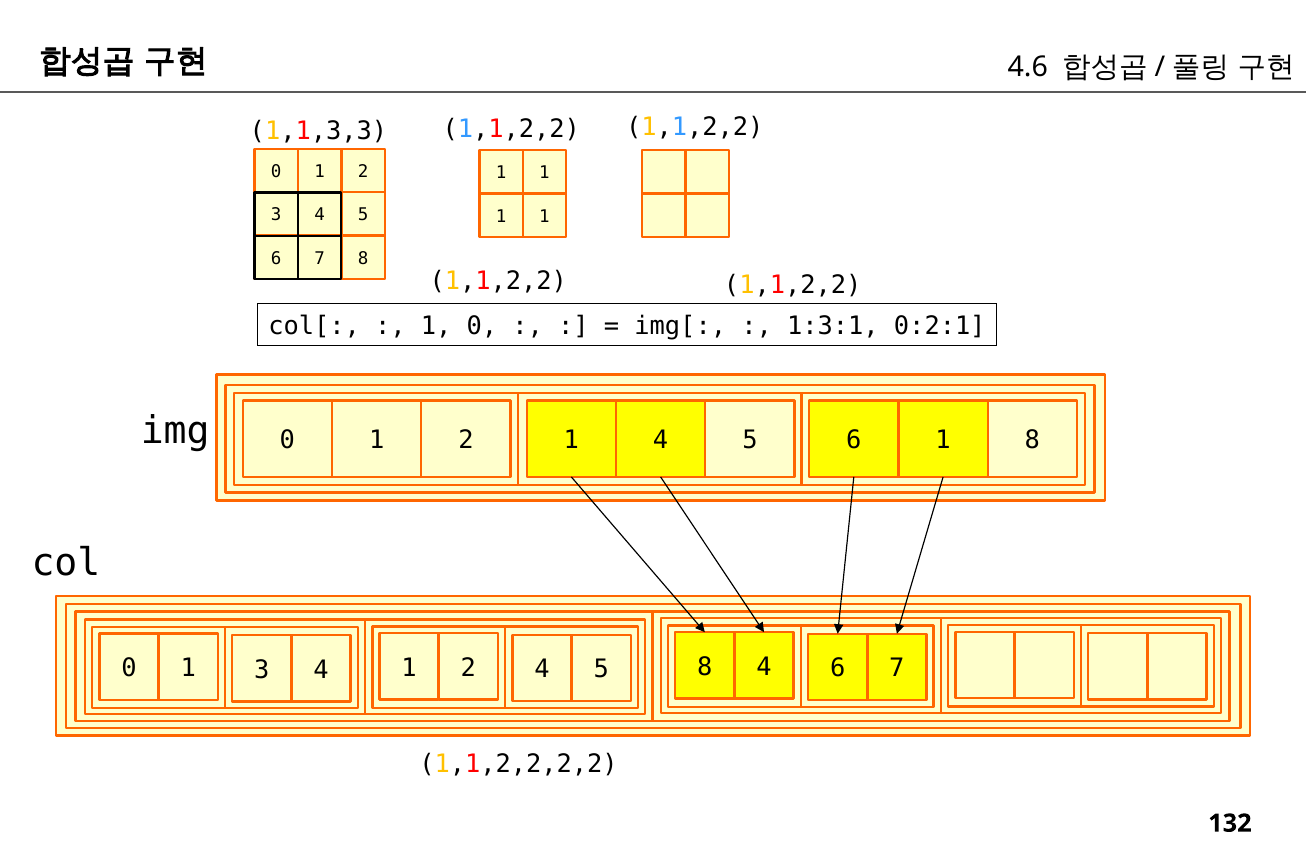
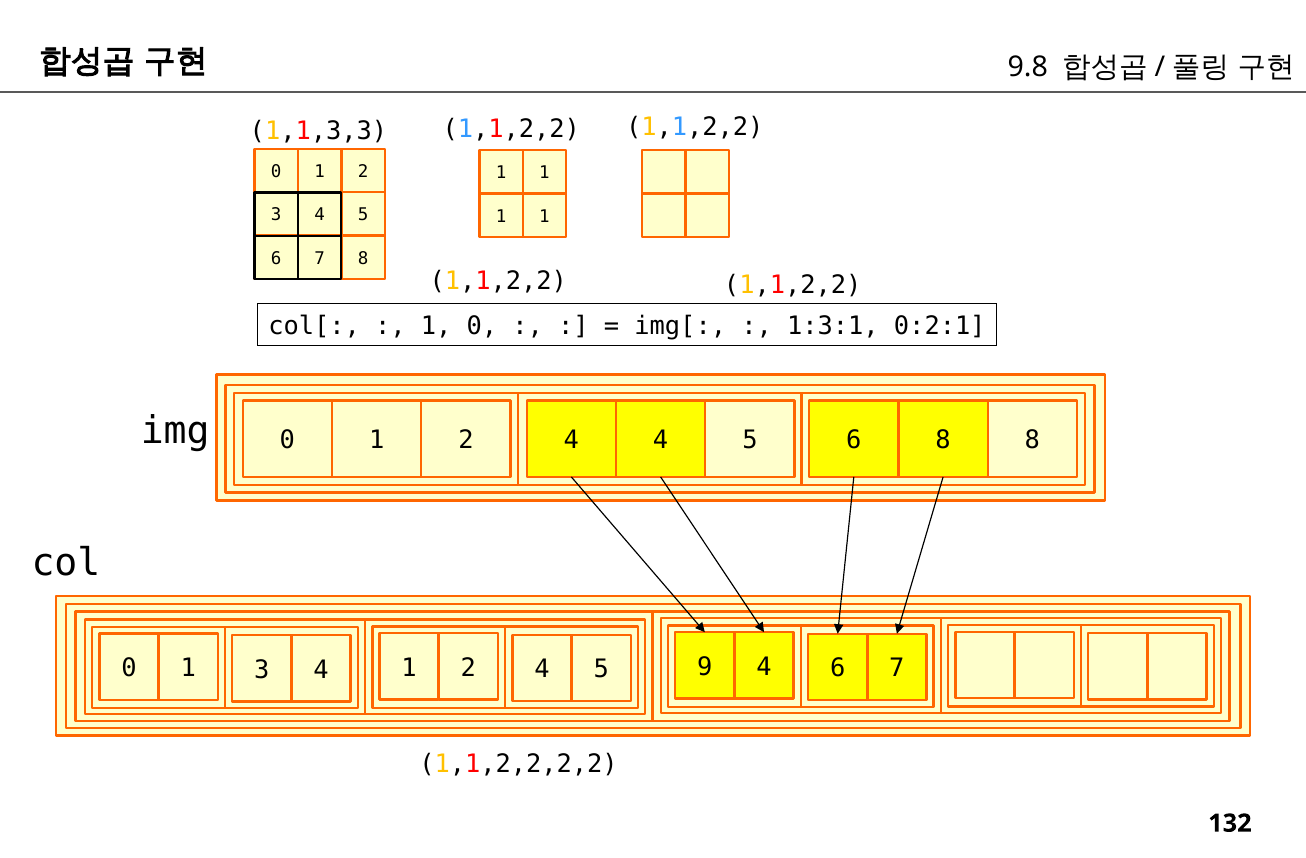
4.6: 4.6 -> 9.8
0 1 2 1: 1 -> 4
6 1: 1 -> 8
5 8: 8 -> 9
